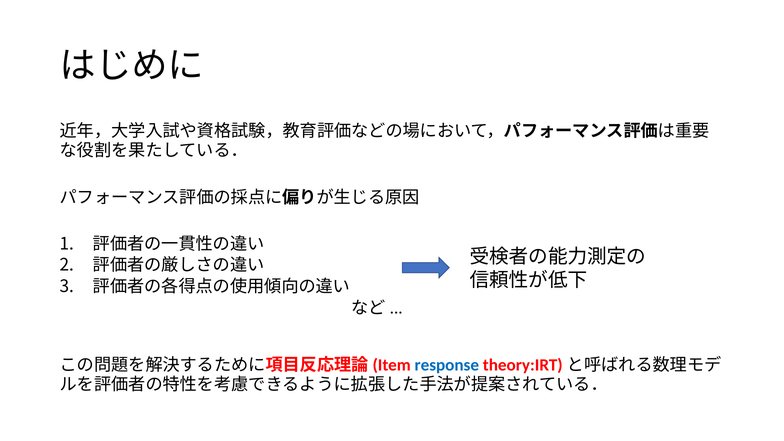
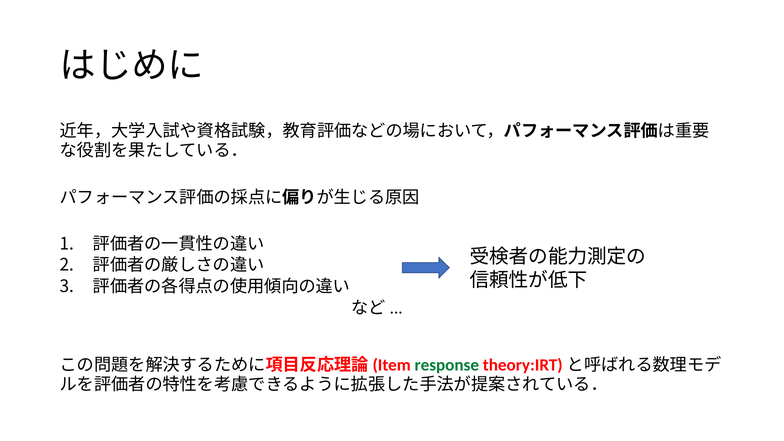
response colour: blue -> green
